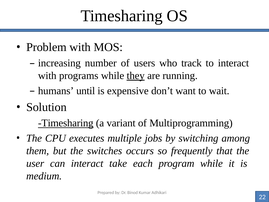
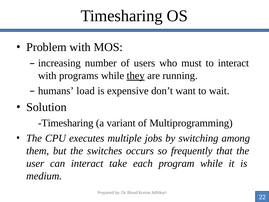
track: track -> must
until: until -> load
Timesharing at (66, 123) underline: present -> none
